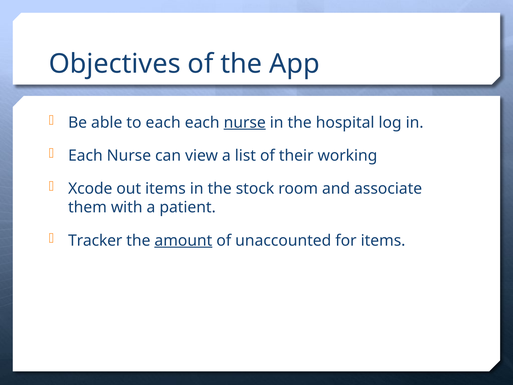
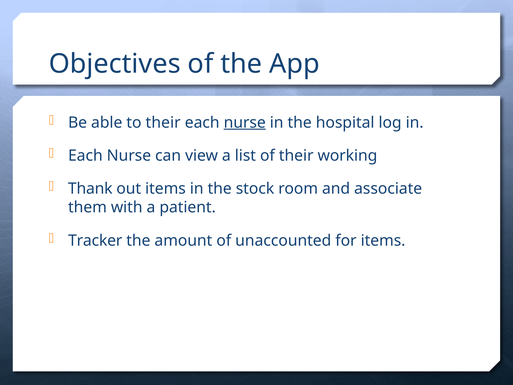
to each: each -> their
Xcode: Xcode -> Thank
amount underline: present -> none
